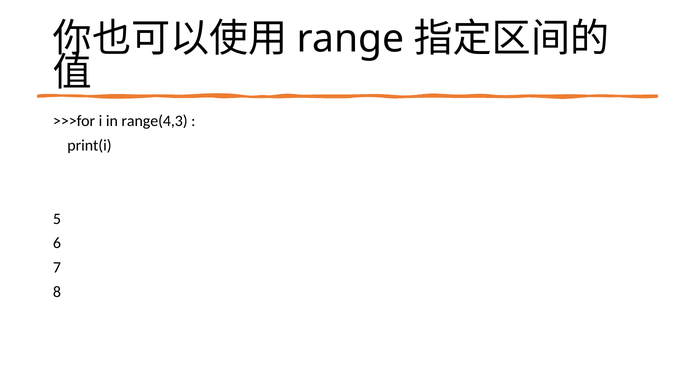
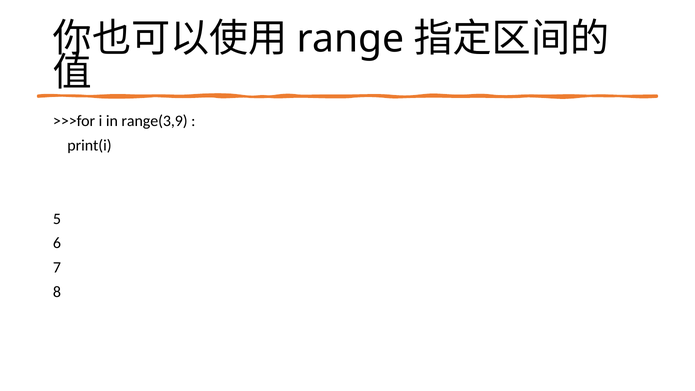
range(4,3: range(4,3 -> range(3,9
